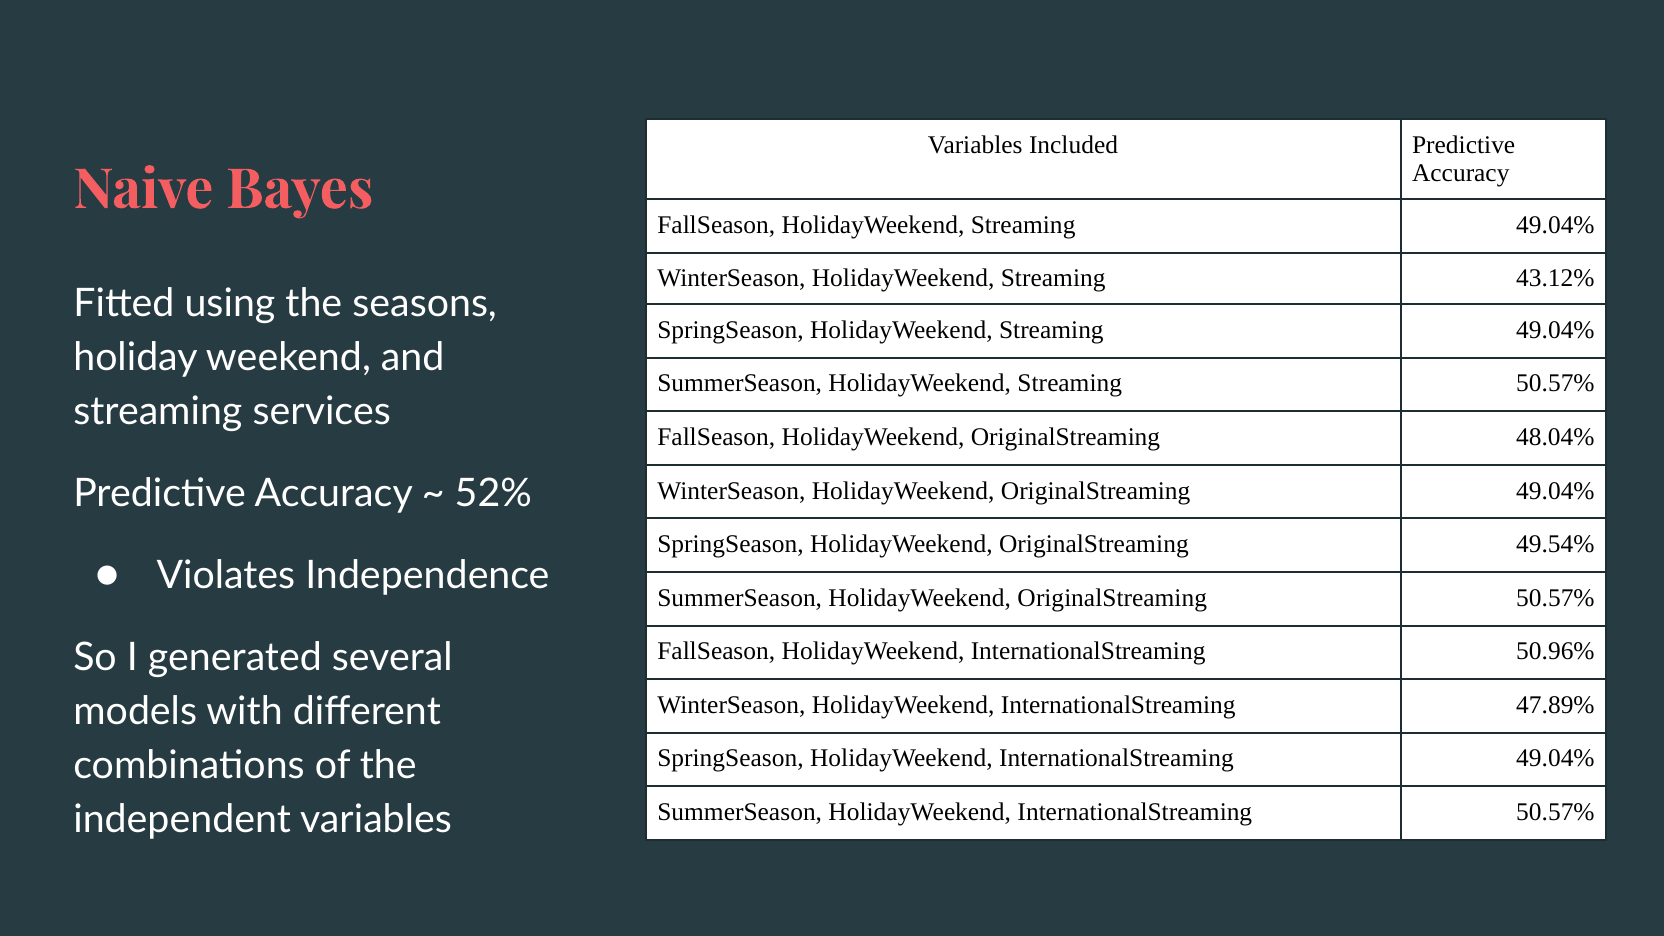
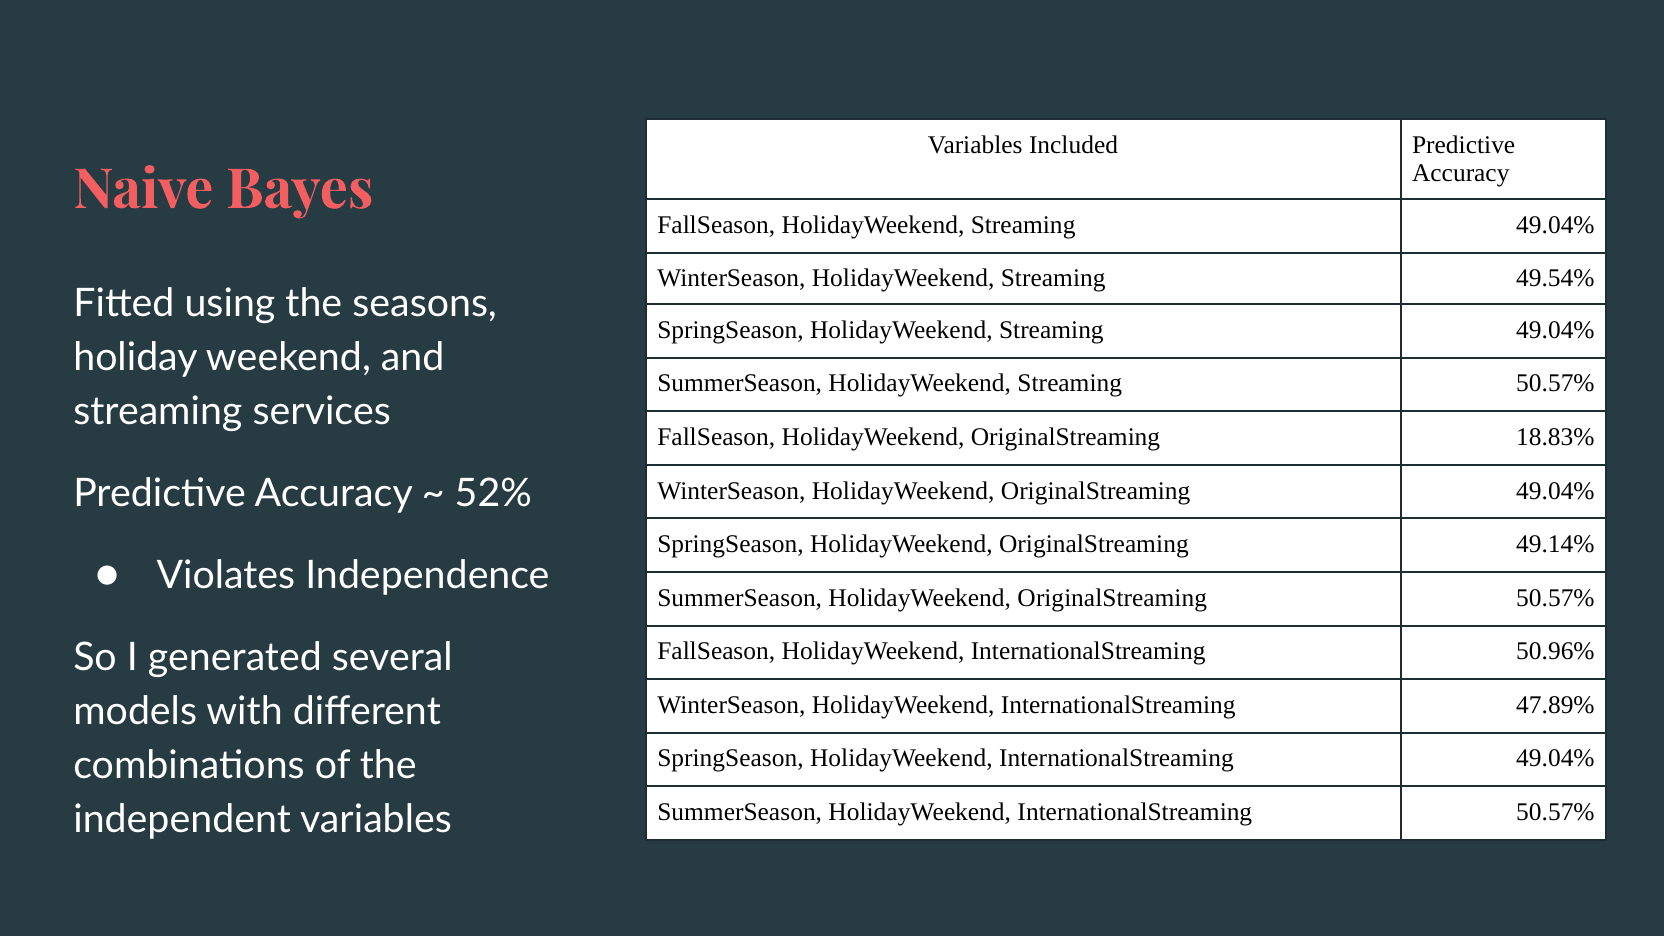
43.12%: 43.12% -> 49.54%
48.04%: 48.04% -> 18.83%
49.54%: 49.54% -> 49.14%
